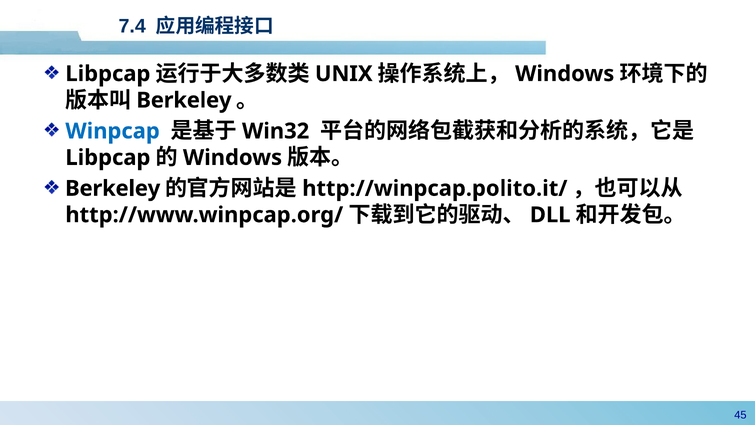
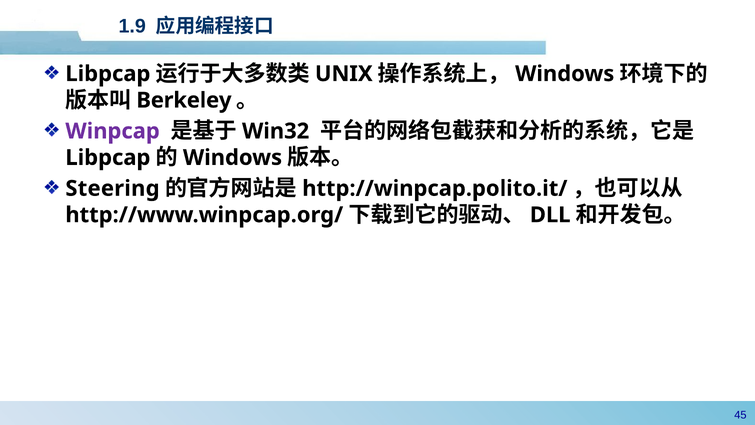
7.4: 7.4 -> 1.9
Winpcap colour: blue -> purple
Berkeley at (113, 188): Berkeley -> Steering
